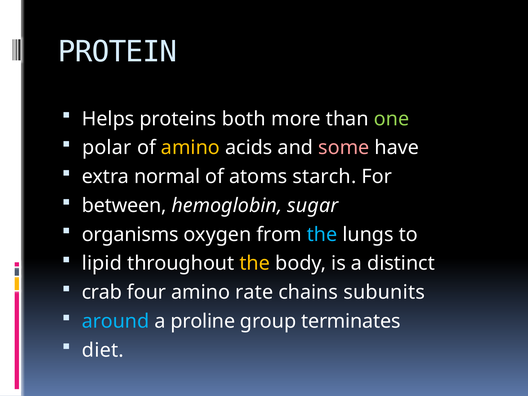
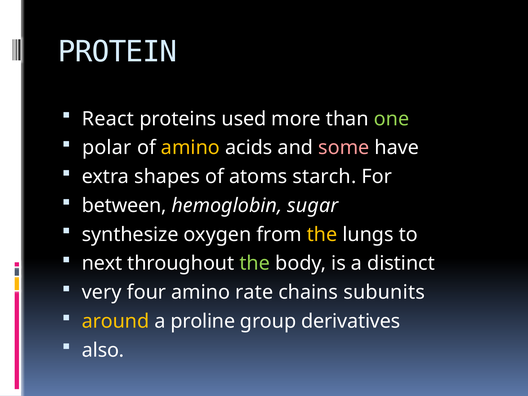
Helps: Helps -> React
both: both -> used
normal: normal -> shapes
organisms: organisms -> synthesize
the at (322, 235) colour: light blue -> yellow
lipid: lipid -> next
the at (255, 263) colour: yellow -> light green
crab: crab -> very
around colour: light blue -> yellow
terminates: terminates -> derivatives
diet: diet -> also
